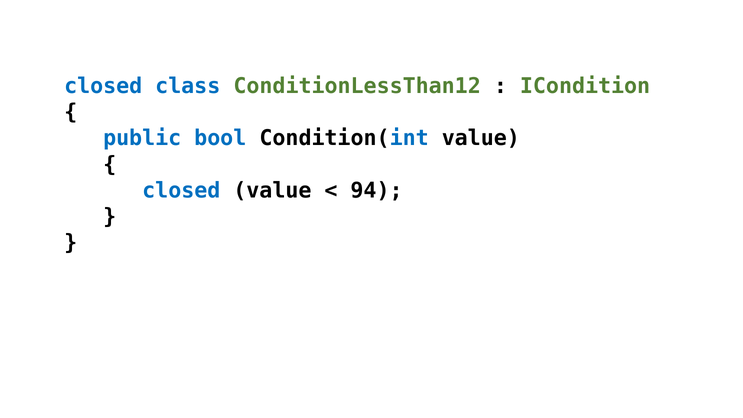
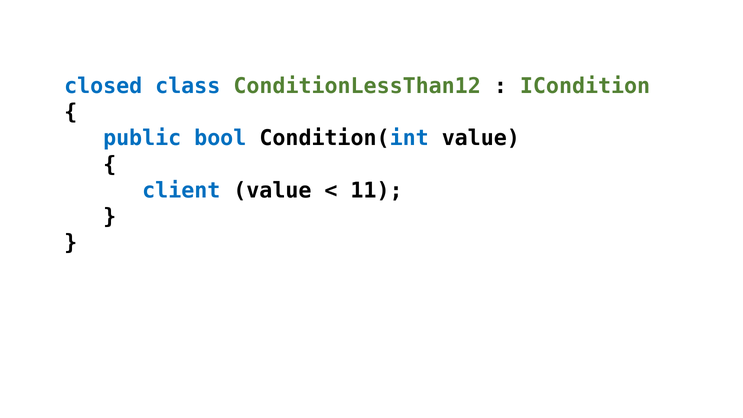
closed at (181, 190): closed -> client
94: 94 -> 11
